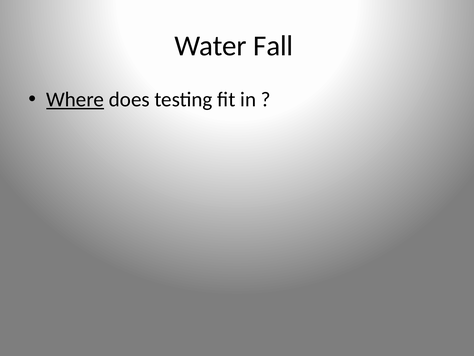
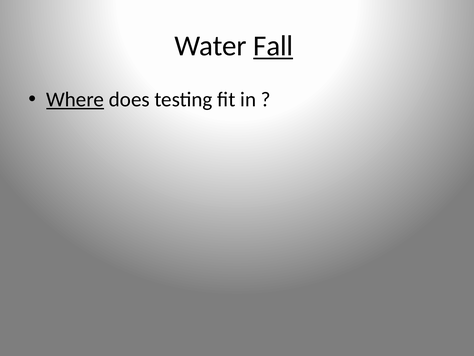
Fall underline: none -> present
